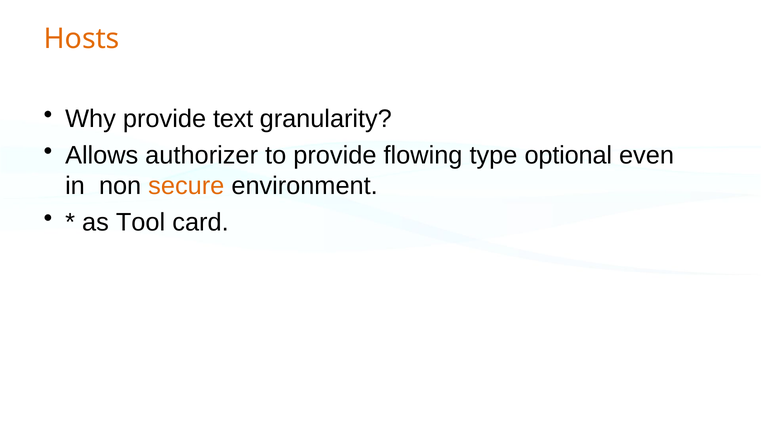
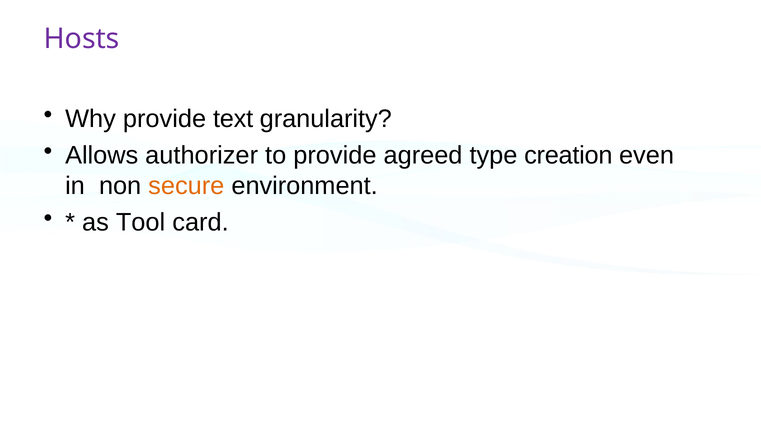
Hosts colour: orange -> purple
flowing: flowing -> agreed
optional: optional -> creation
